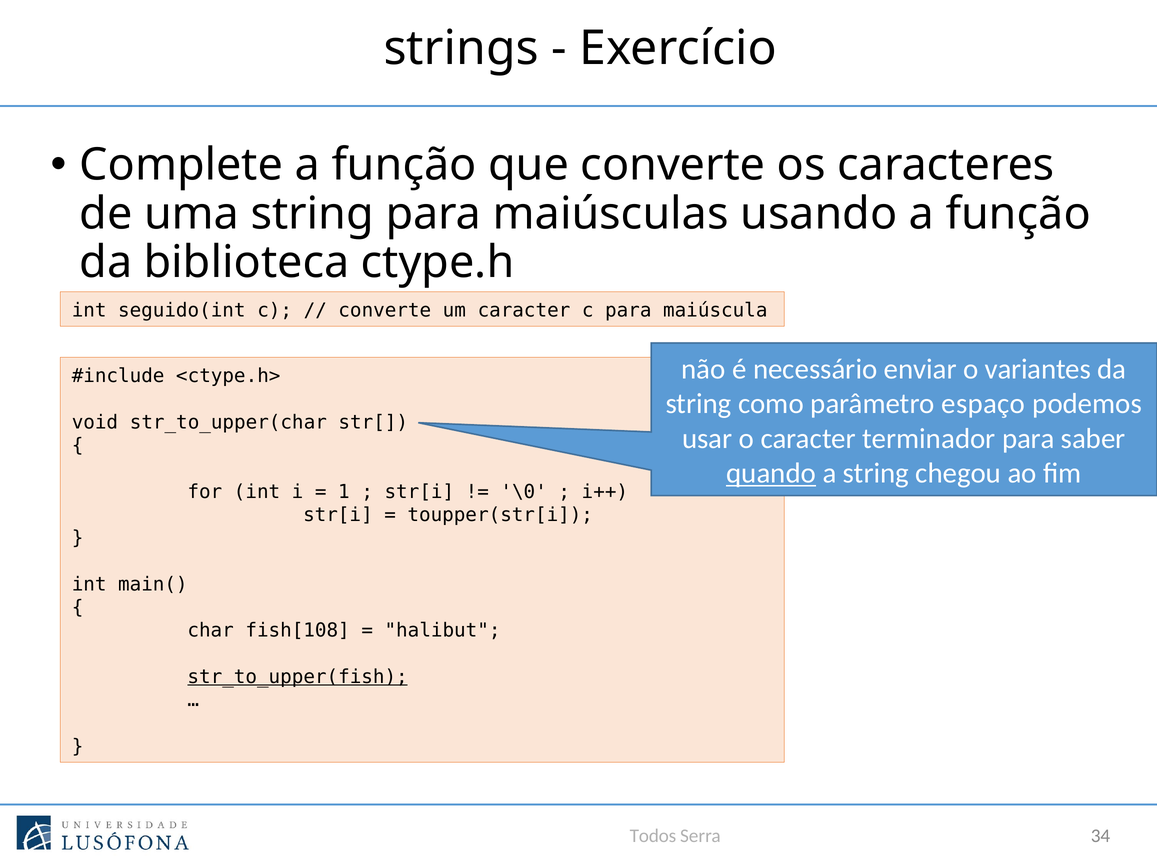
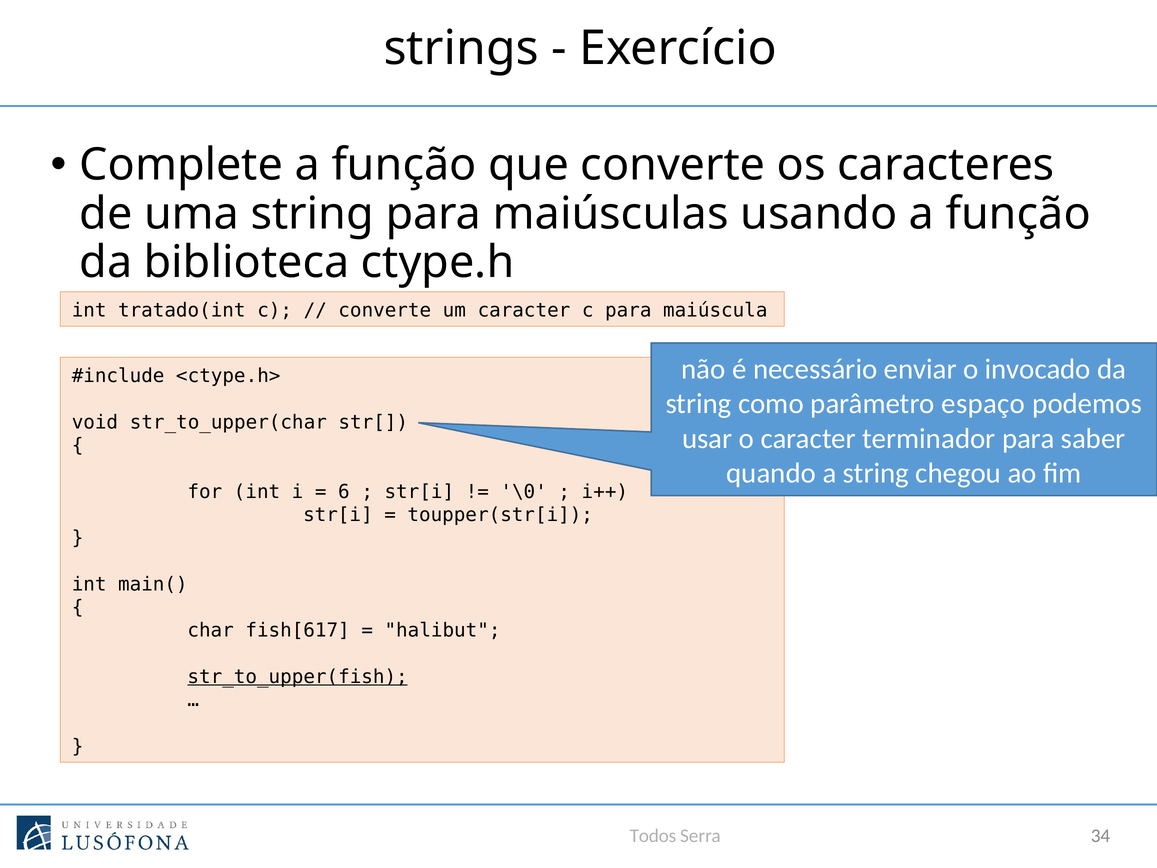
seguido(int: seguido(int -> tratado(int
variantes: variantes -> invocado
quando underline: present -> none
1: 1 -> 6
fish[108: fish[108 -> fish[617
